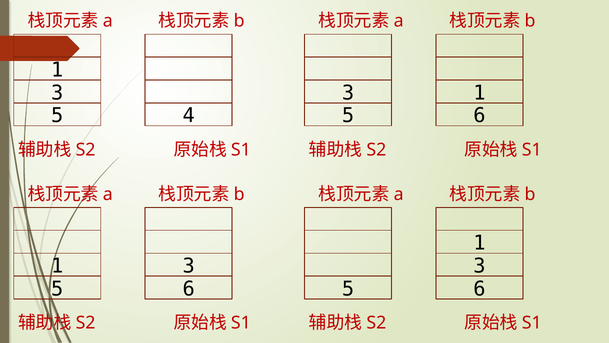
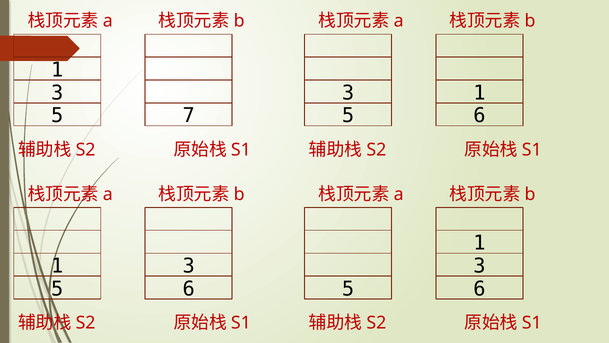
4: 4 -> 7
